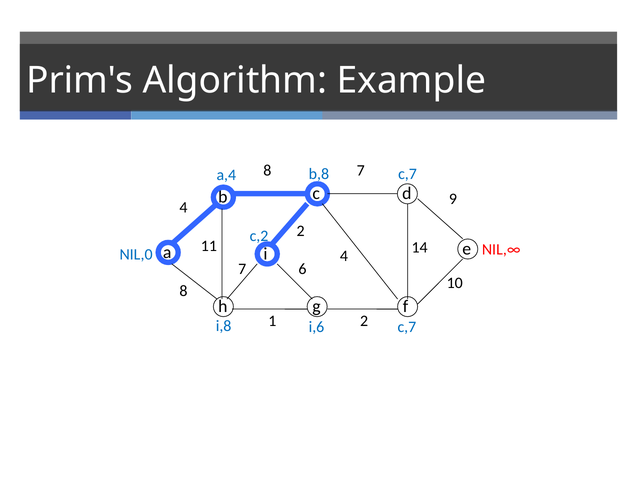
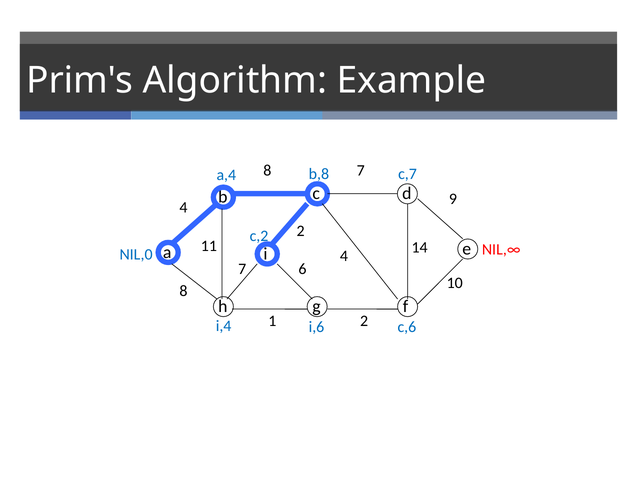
i,8: i,8 -> i,4
i,6 c,7: c,7 -> c,6
